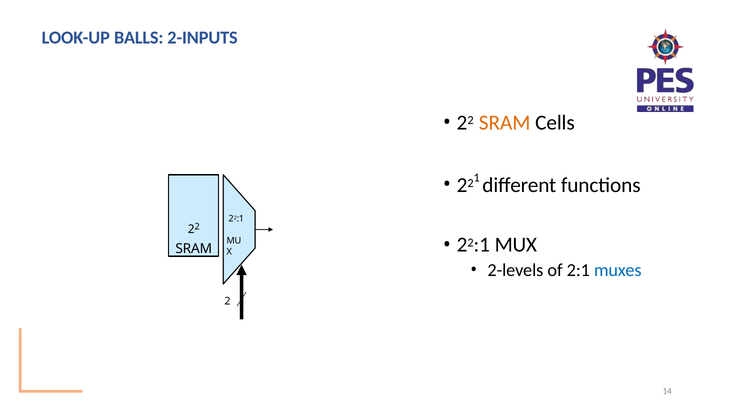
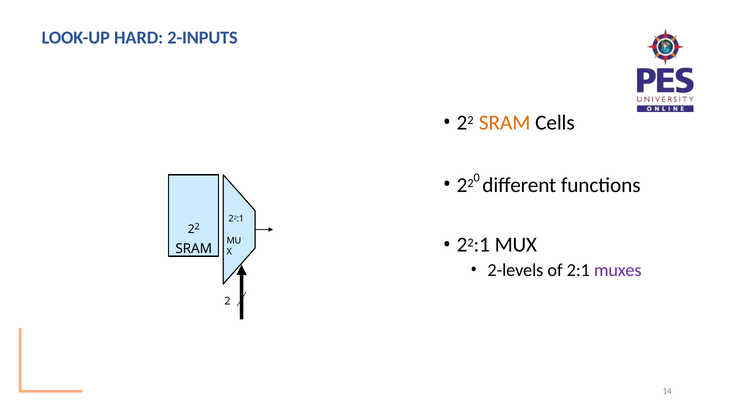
BALLS: BALLS -> HARD
1: 1 -> 0
muxes colour: blue -> purple
